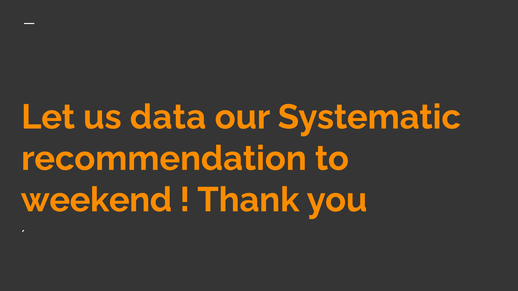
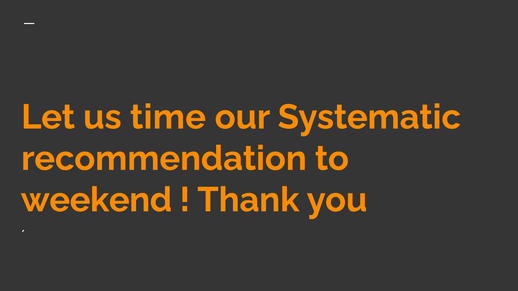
data: data -> time
